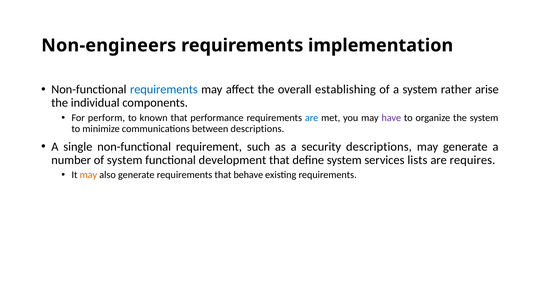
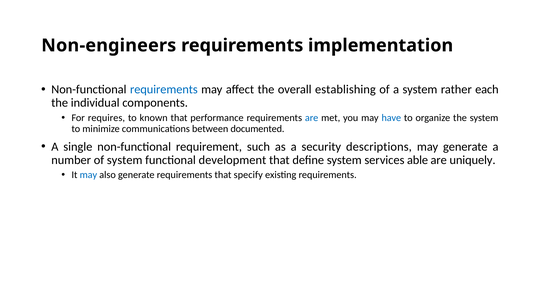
arise: arise -> each
perform: perform -> requires
have colour: purple -> blue
between descriptions: descriptions -> documented
lists: lists -> able
requires: requires -> uniquely
may at (88, 175) colour: orange -> blue
behave: behave -> specify
